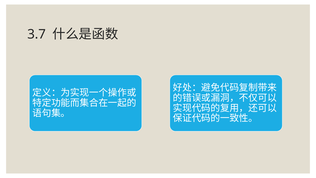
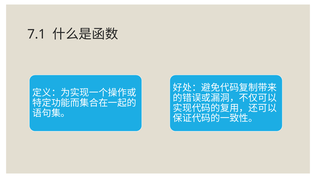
3.7: 3.7 -> 7.1
